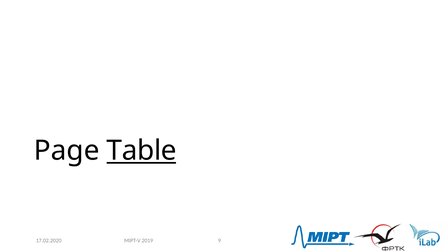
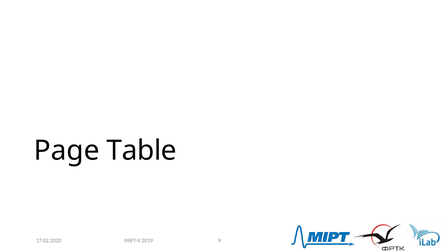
Table underline: present -> none
